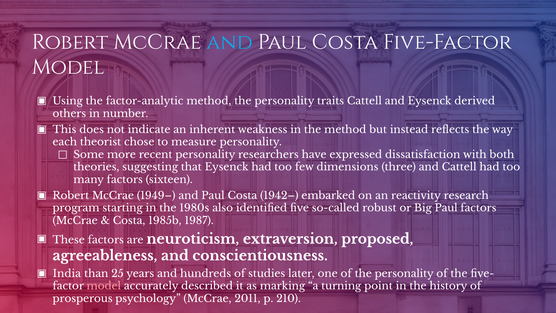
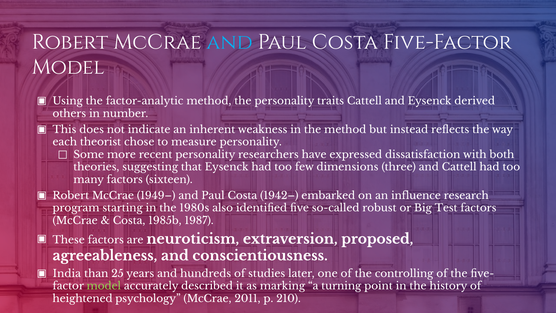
reactivity: reactivity -> influence
Big Paul: Paul -> Test
of the personality: personality -> controlling
model at (104, 286) colour: pink -> light green
prosperous: prosperous -> heightened
